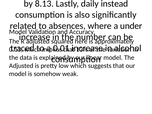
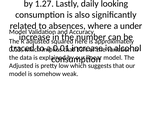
8.13: 8.13 -> 1.27
instead: instead -> looking
